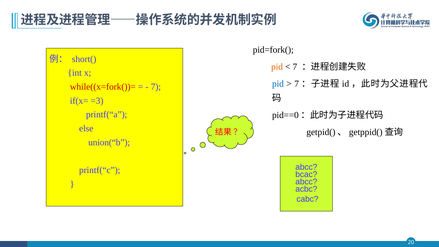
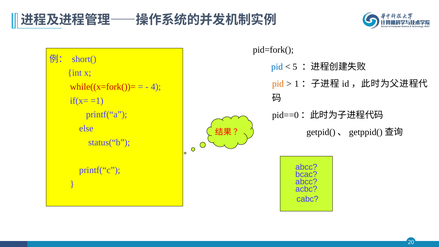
pid at (277, 67) colour: orange -> blue
7 at (295, 67): 7 -> 5
pid at (278, 84) colour: blue -> orange
7 at (297, 84): 7 -> 1
7 at (156, 87): 7 -> 4
=3: =3 -> =1
union(“b: union(“b -> status(“b
